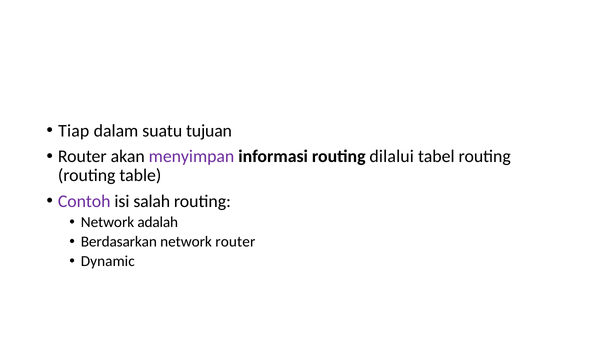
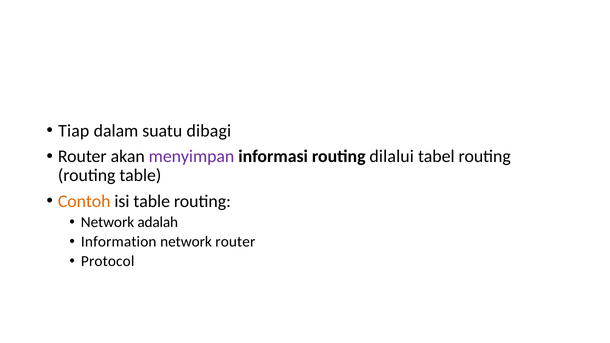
tujuan: tujuan -> dibagi
Contoh colour: purple -> orange
isi salah: salah -> table
Berdasarkan: Berdasarkan -> Information
Dynamic: Dynamic -> Protocol
